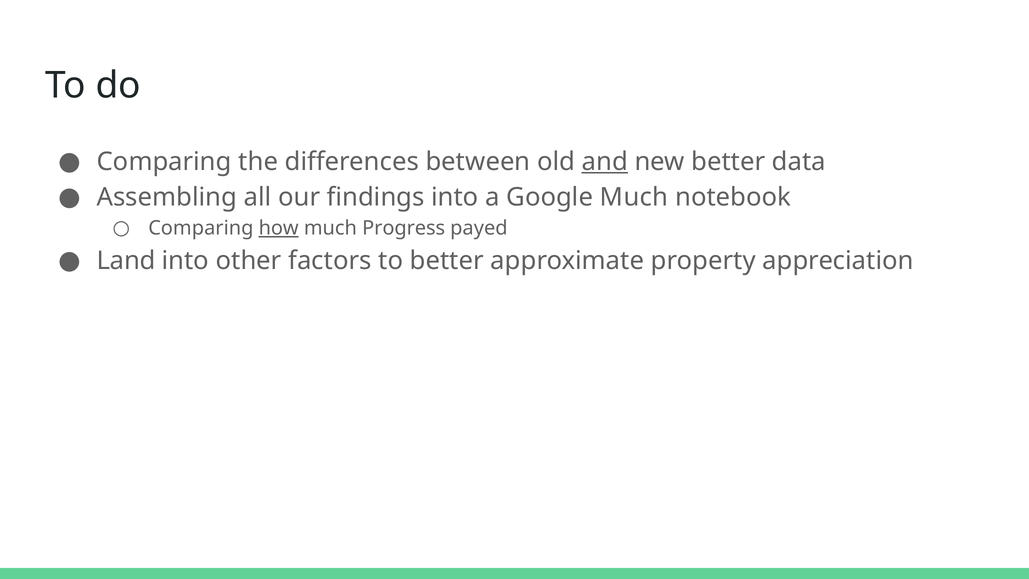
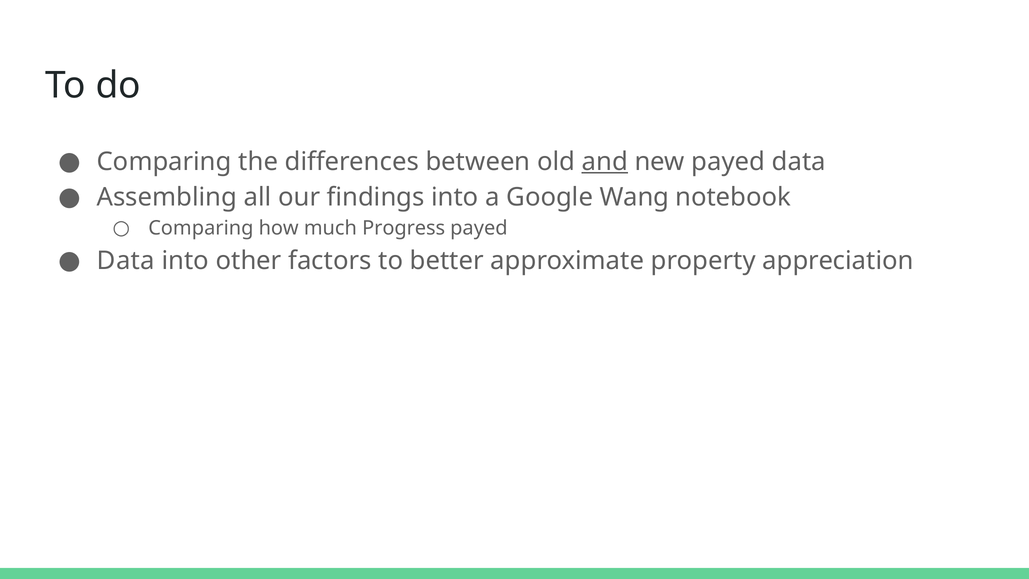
new better: better -> payed
Google Much: Much -> Wang
how underline: present -> none
Land at (126, 260): Land -> Data
